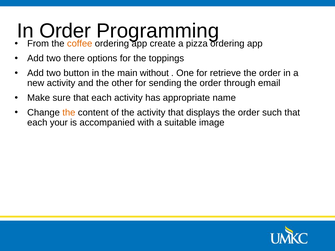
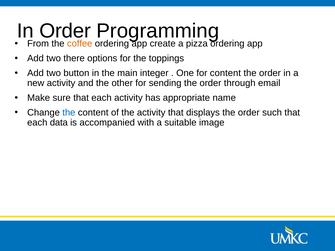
without: without -> integer
for retrieve: retrieve -> content
the at (69, 113) colour: orange -> blue
your: your -> data
